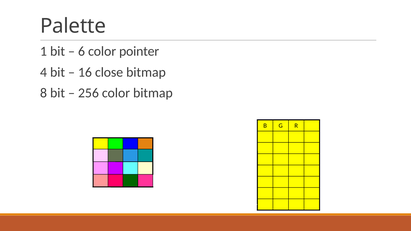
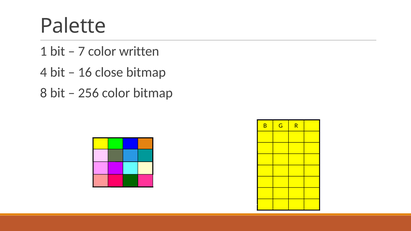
6: 6 -> 7
pointer: pointer -> written
